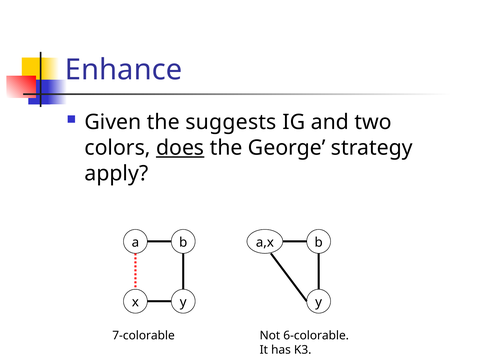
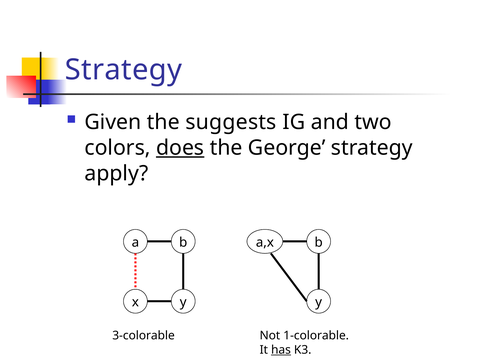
Enhance at (124, 70): Enhance -> Strategy
7-colorable: 7-colorable -> 3-colorable
6-colorable: 6-colorable -> 1-colorable
has underline: none -> present
